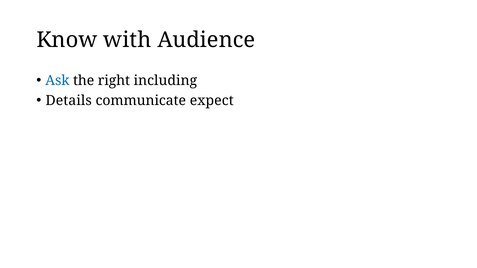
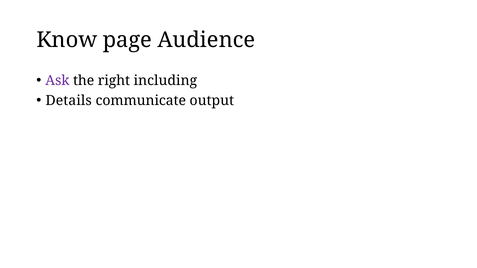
with: with -> page
Ask colour: blue -> purple
expect: expect -> output
